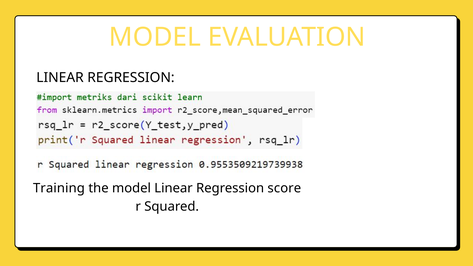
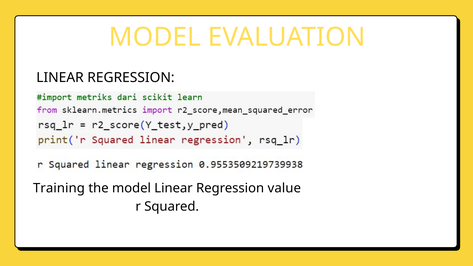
score: score -> value
